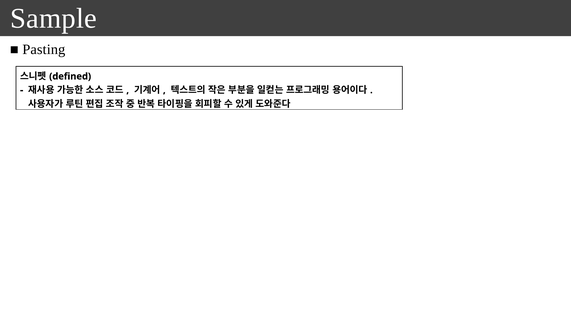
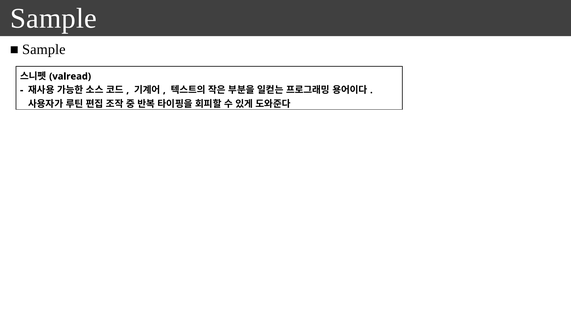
Pasting at (44, 50): Pasting -> Sample
defined: defined -> valread
